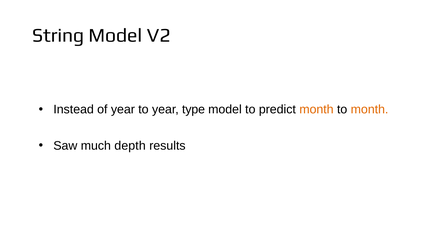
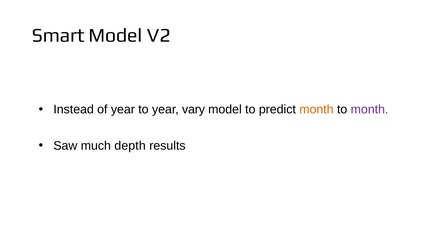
String: String -> Smart
type: type -> vary
month at (370, 110) colour: orange -> purple
